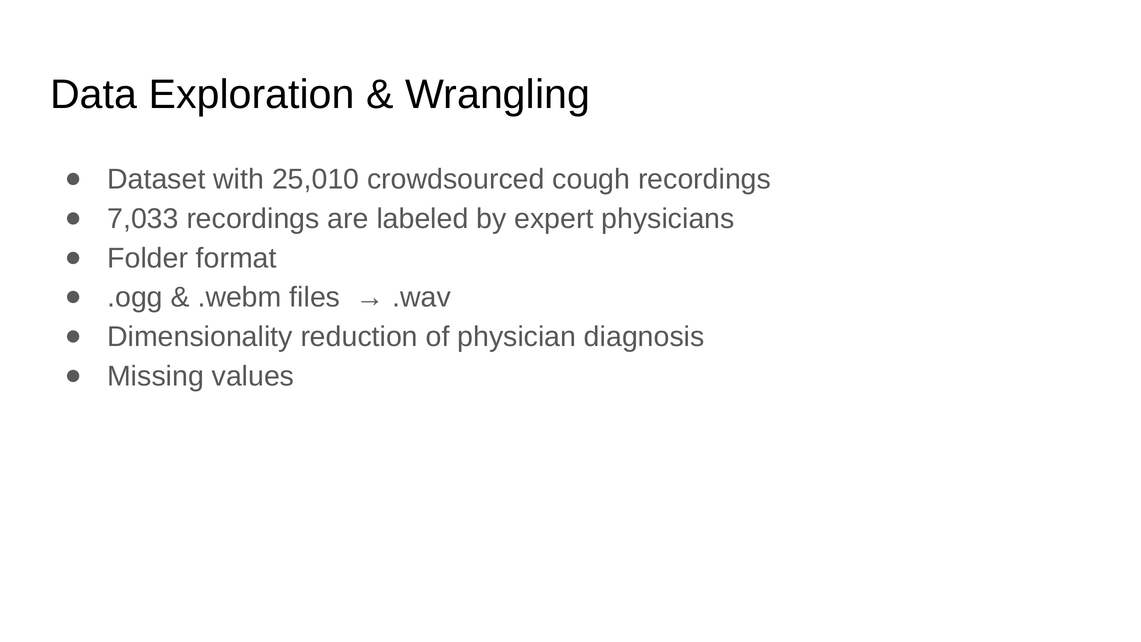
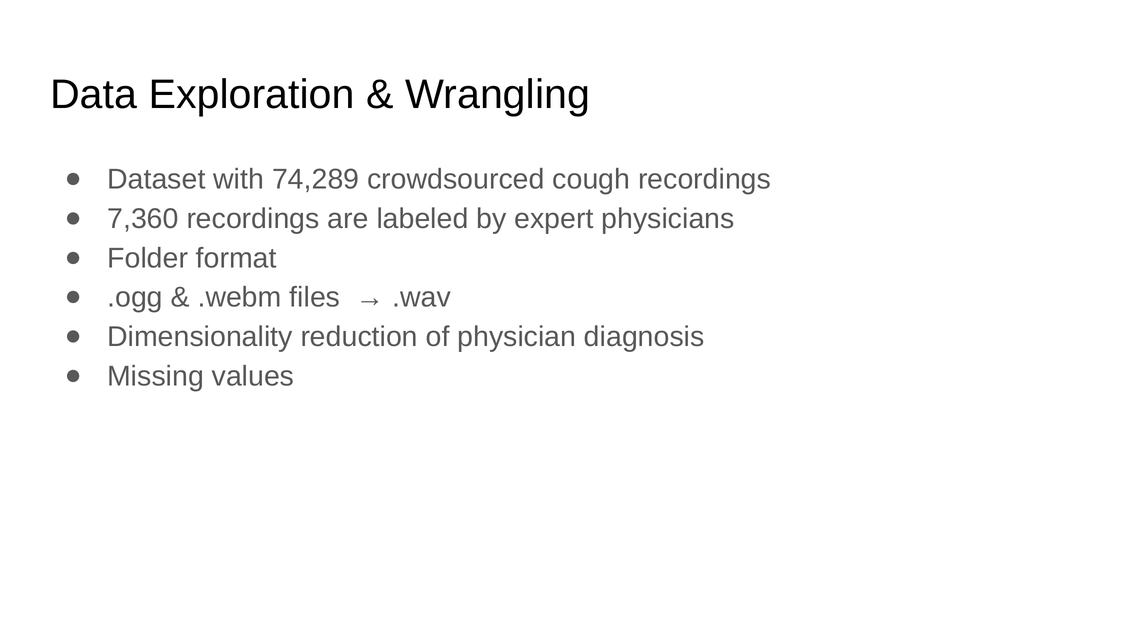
25,010: 25,010 -> 74,289
7,033: 7,033 -> 7,360
